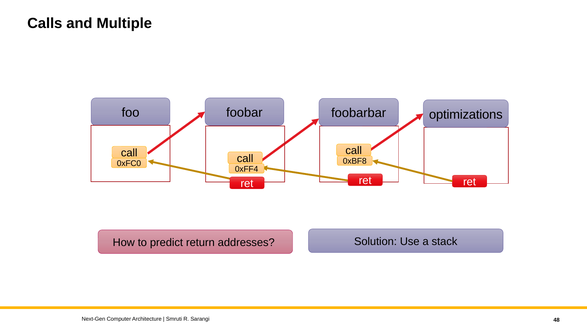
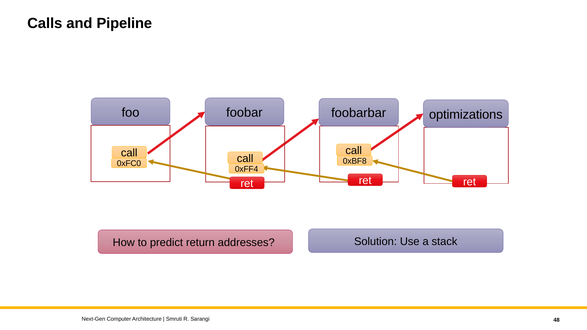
Multiple: Multiple -> Pipeline
